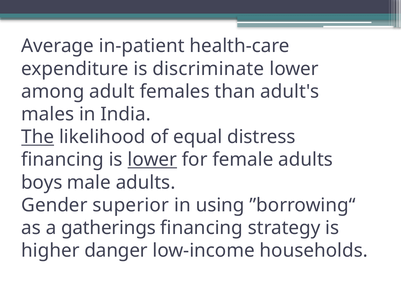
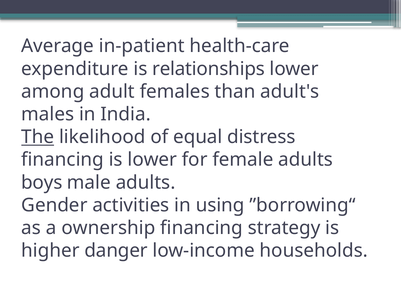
discriminate: discriminate -> relationships
lower at (152, 160) underline: present -> none
superior: superior -> activities
gatherings: gatherings -> ownership
